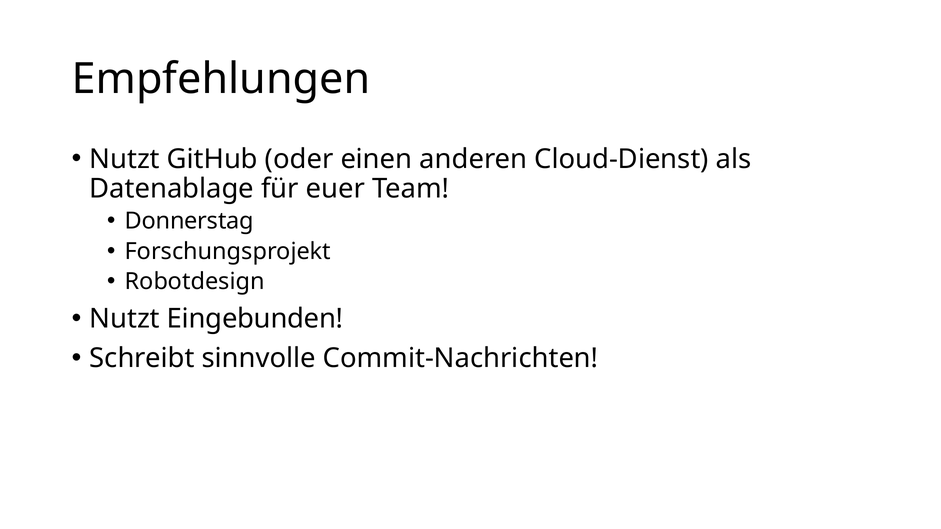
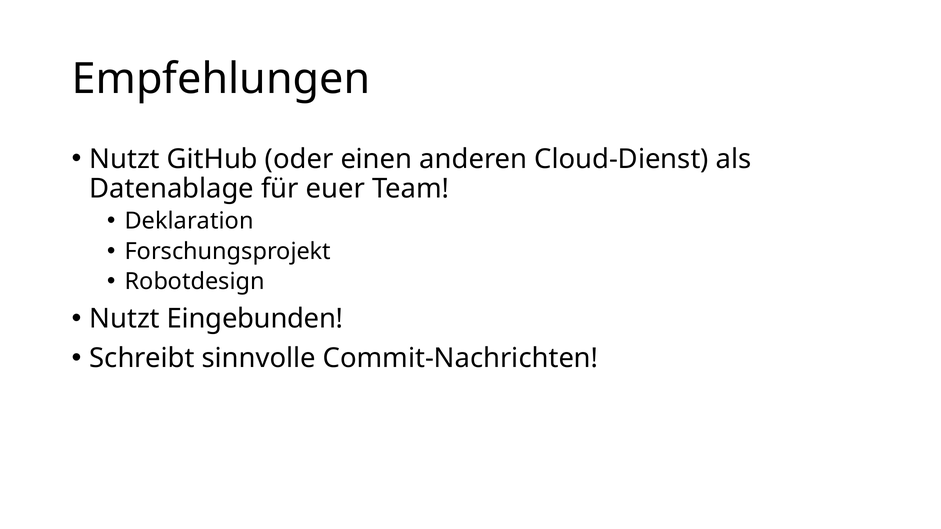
Donnerstag: Donnerstag -> Deklaration
